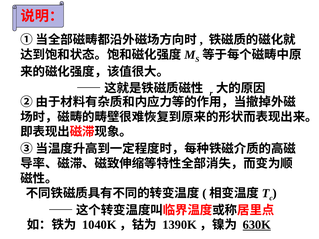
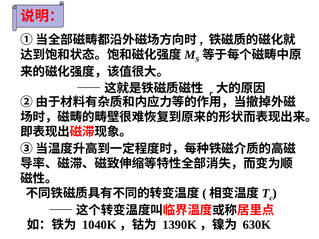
630K underline: present -> none
